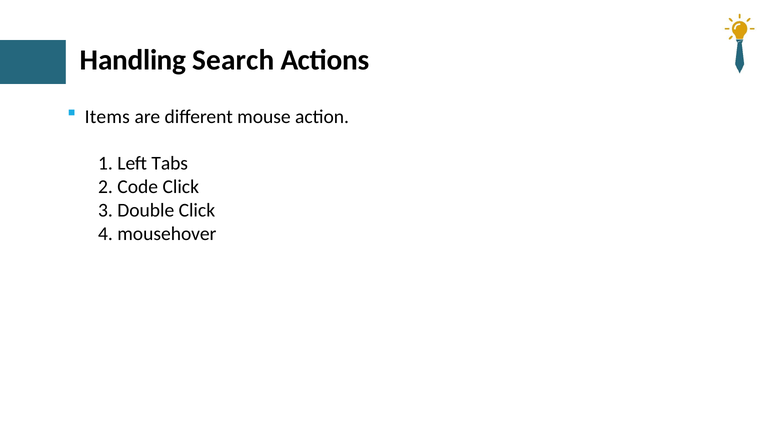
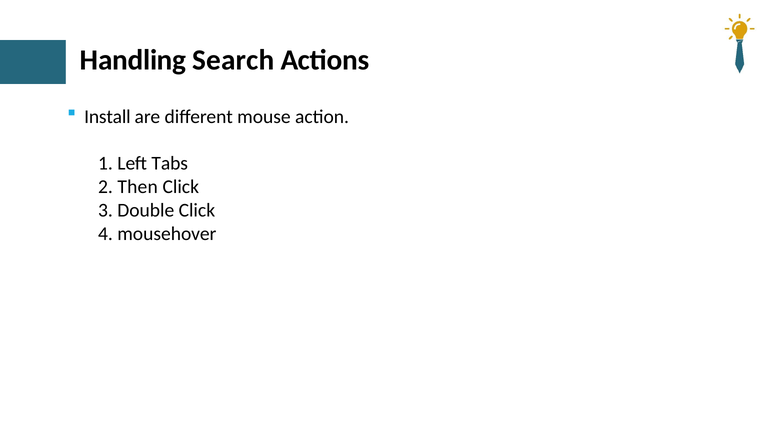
Items: Items -> Install
Code: Code -> Then
